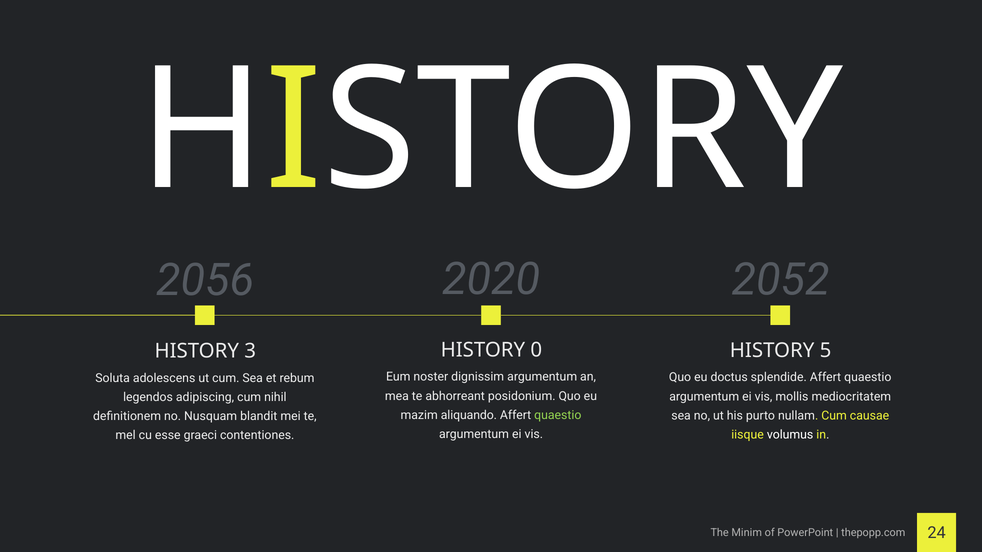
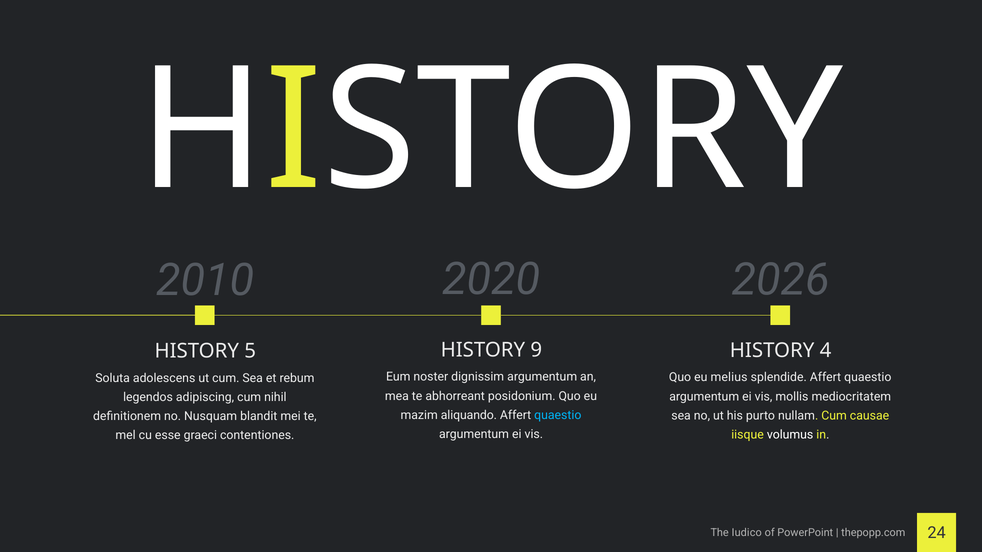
2056: 2056 -> 2010
2052: 2052 -> 2026
0: 0 -> 9
5: 5 -> 4
3: 3 -> 5
doctus: doctus -> melius
quaestio at (558, 415) colour: light green -> light blue
Minim: Minim -> Iudico
